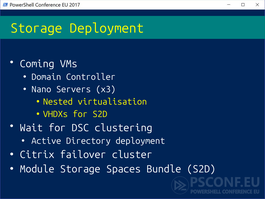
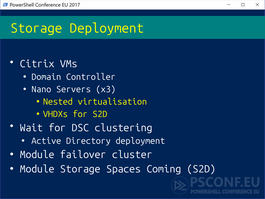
Coming: Coming -> Citrix
Citrix at (37, 154): Citrix -> Module
Bundle: Bundle -> Coming
